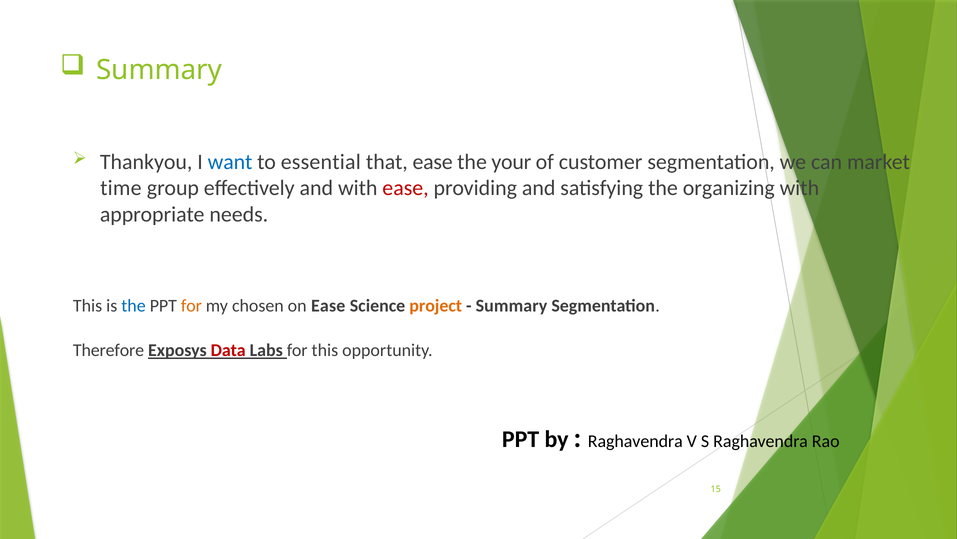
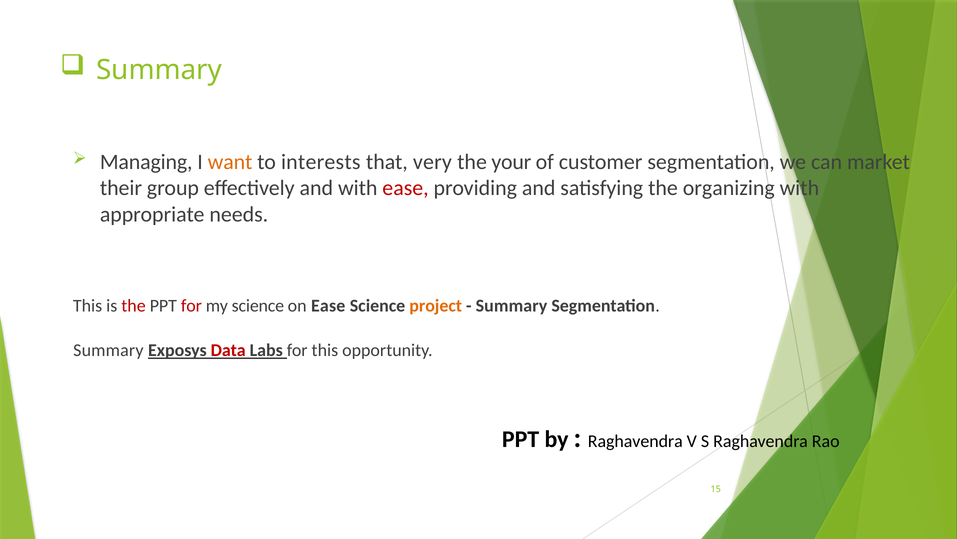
Thankyou: Thankyou -> Managing
want colour: blue -> orange
essential: essential -> interests
that ease: ease -> very
time: time -> their
the at (134, 305) colour: blue -> red
for at (191, 305) colour: orange -> red
my chosen: chosen -> science
Therefore at (109, 350): Therefore -> Summary
